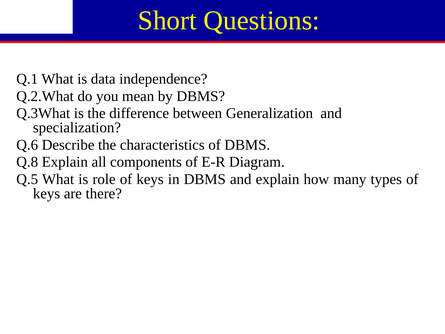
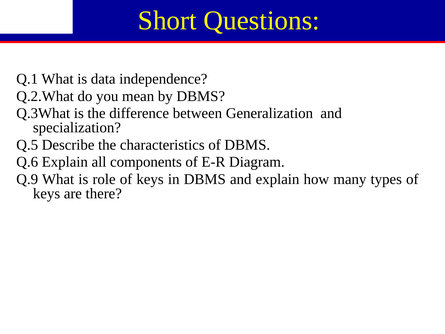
Q.6: Q.6 -> Q.5
Q.8: Q.8 -> Q.6
Q.5: Q.5 -> Q.9
